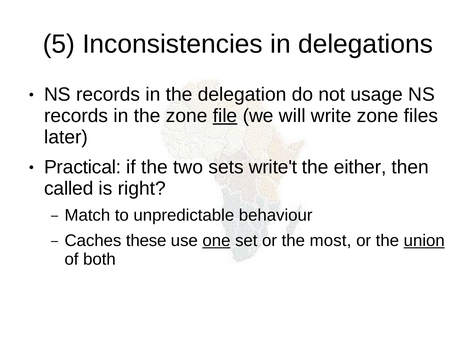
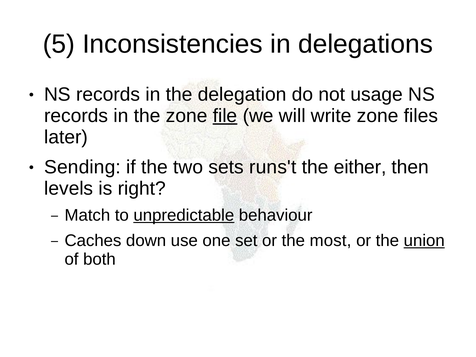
Practical: Practical -> Sending
write't: write't -> runs't
called: called -> levels
unpredictable underline: none -> present
these: these -> down
one underline: present -> none
